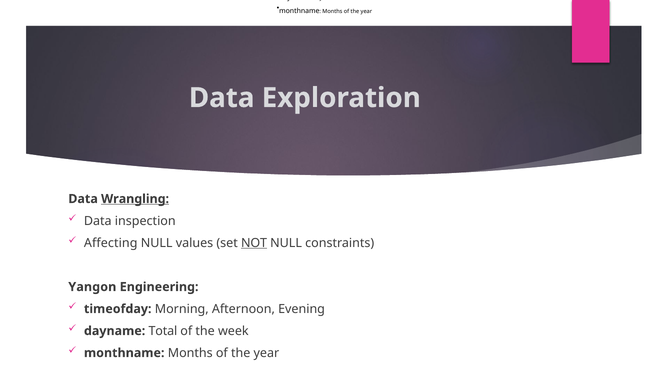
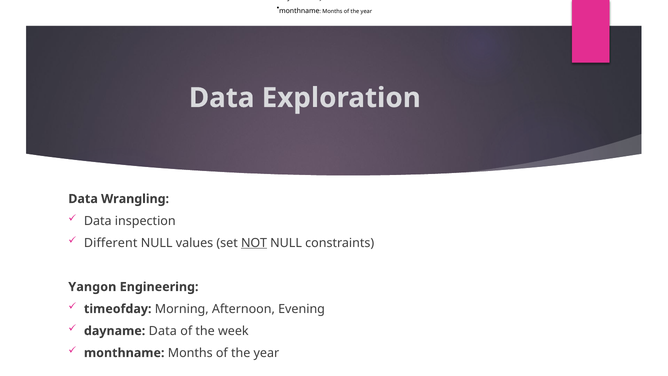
Wrangling underline: present -> none
Affecting: Affecting -> Different
dayname Total: Total -> Data
